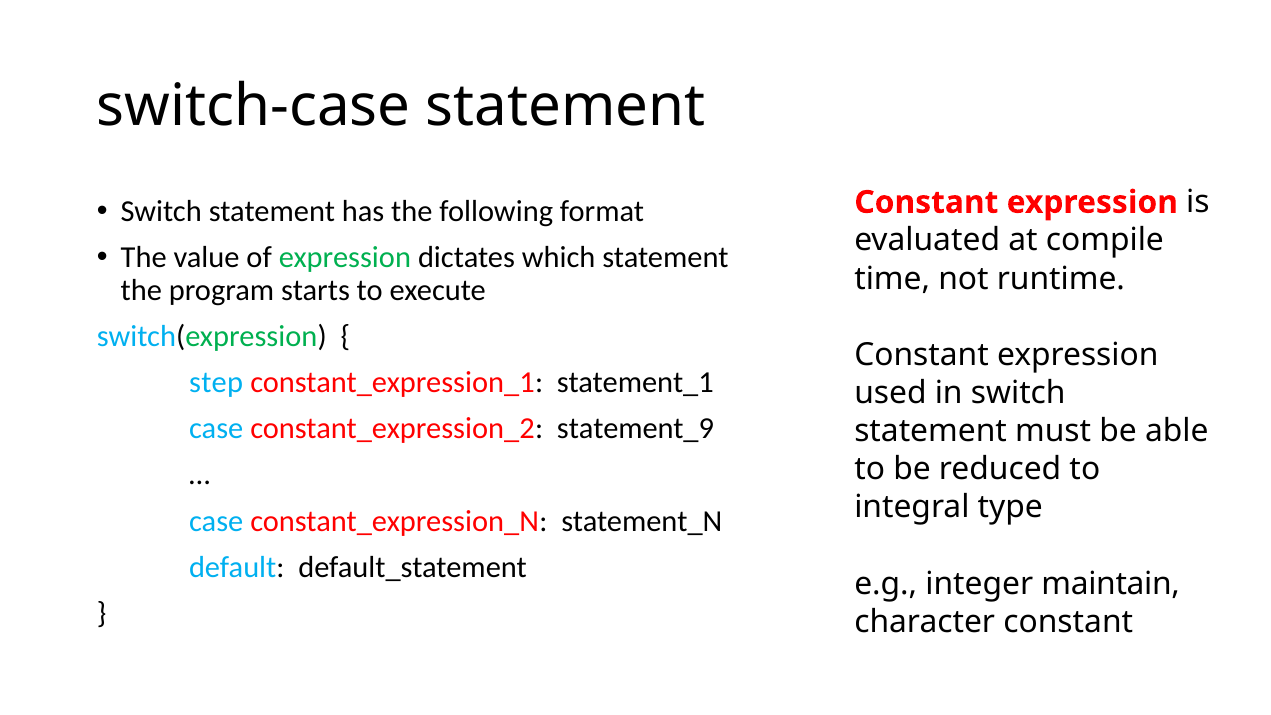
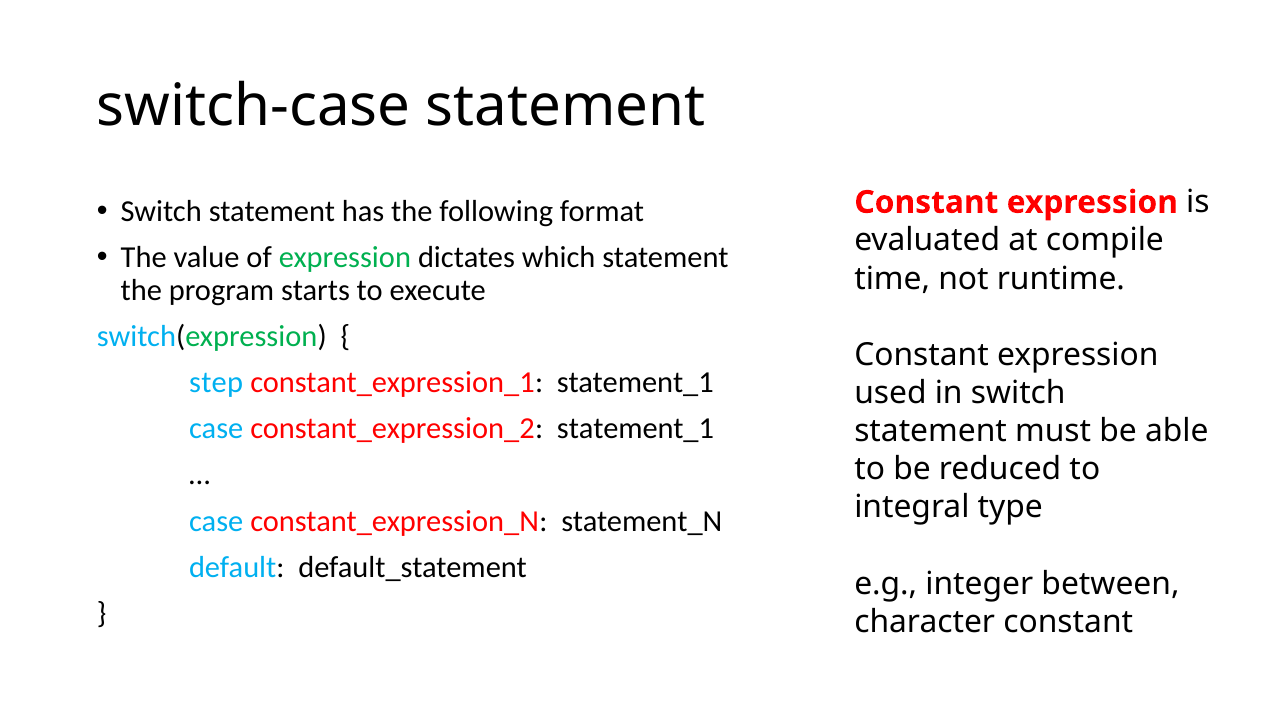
constant_expression_2 statement_9: statement_9 -> statement_1
maintain: maintain -> between
